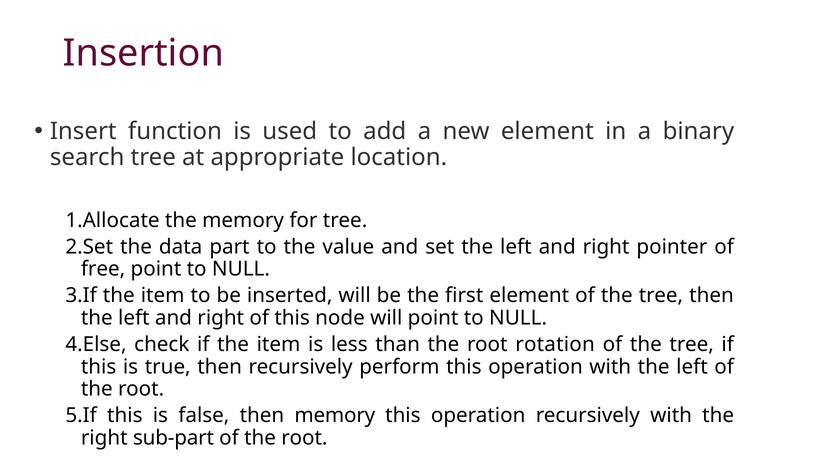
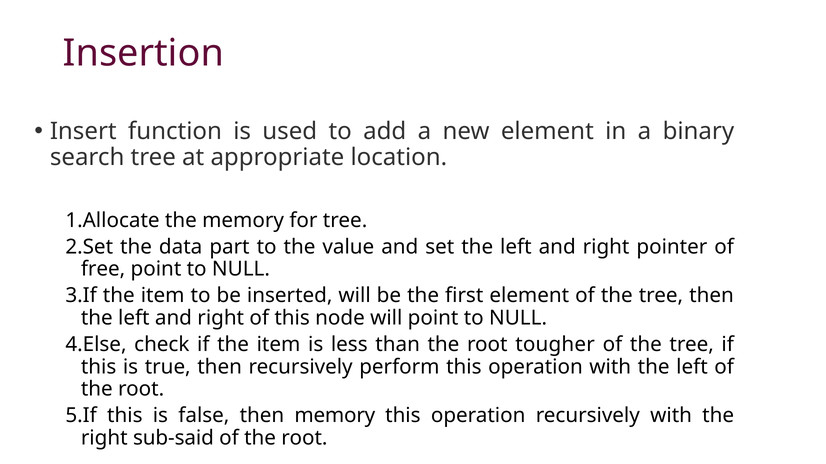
rotation: rotation -> tougher
sub-part: sub-part -> sub-said
